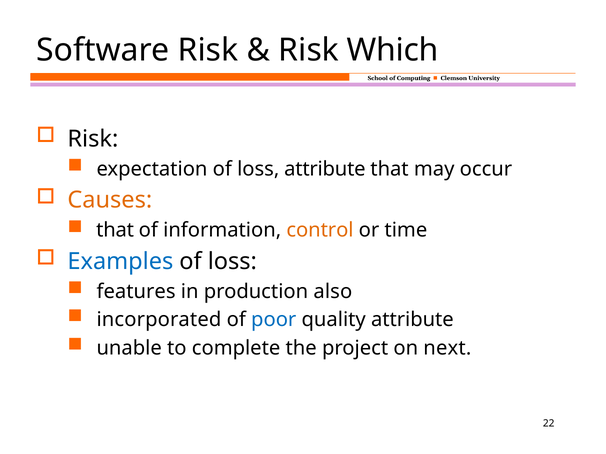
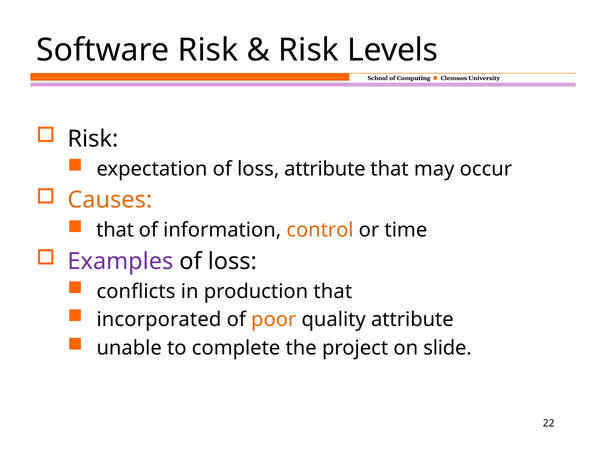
Which: Which -> Levels
Examples colour: blue -> purple
features: features -> conflicts
production also: also -> that
poor colour: blue -> orange
next: next -> slide
